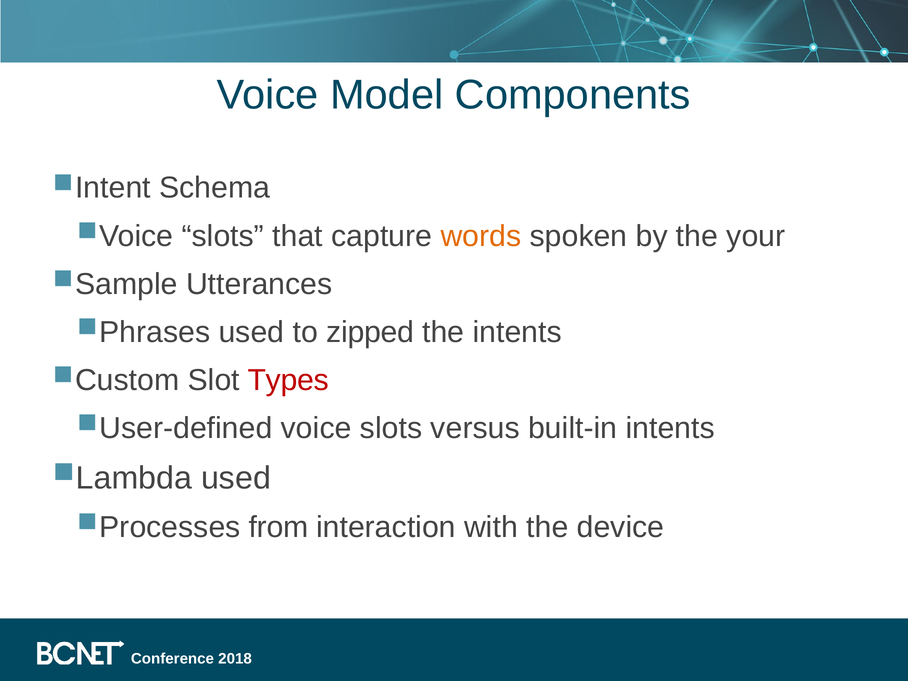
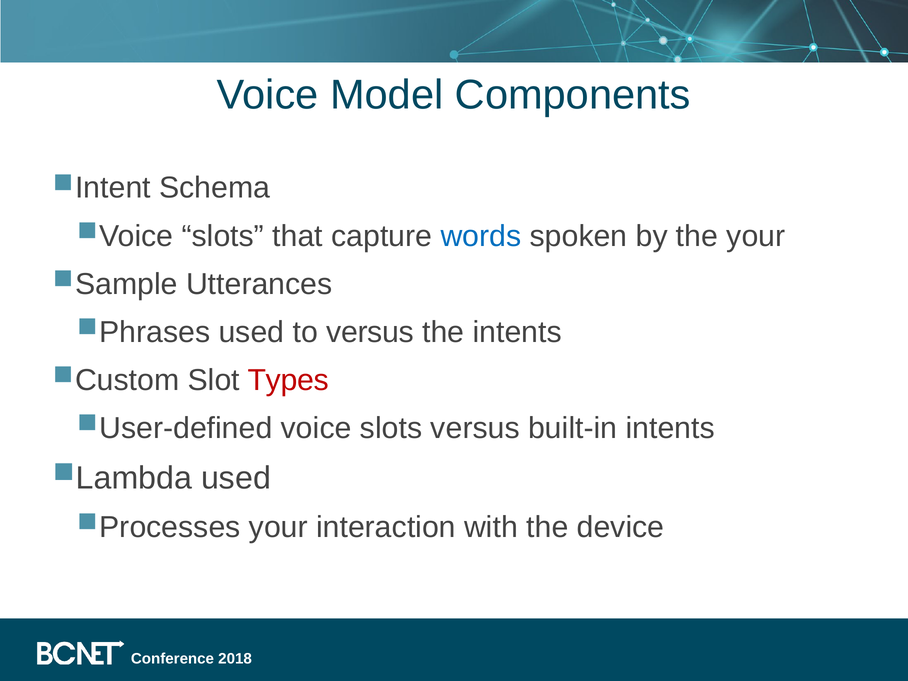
words colour: orange -> blue
to zipped: zipped -> versus
from at (279, 527): from -> your
